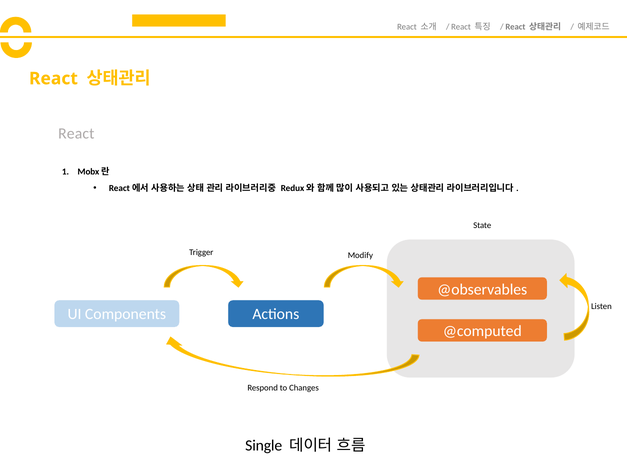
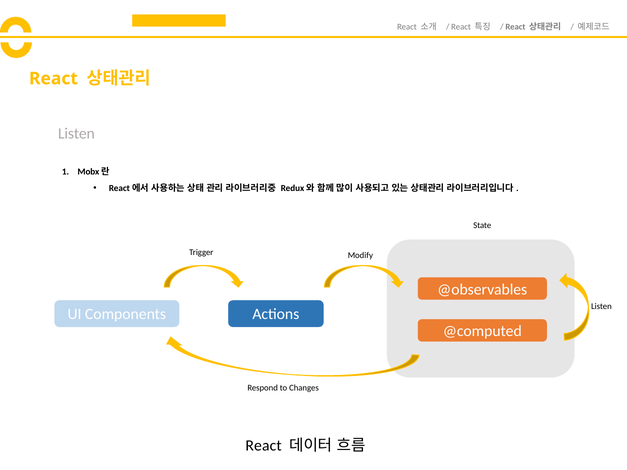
React at (76, 134): React -> Listen
Single at (264, 446): Single -> React
